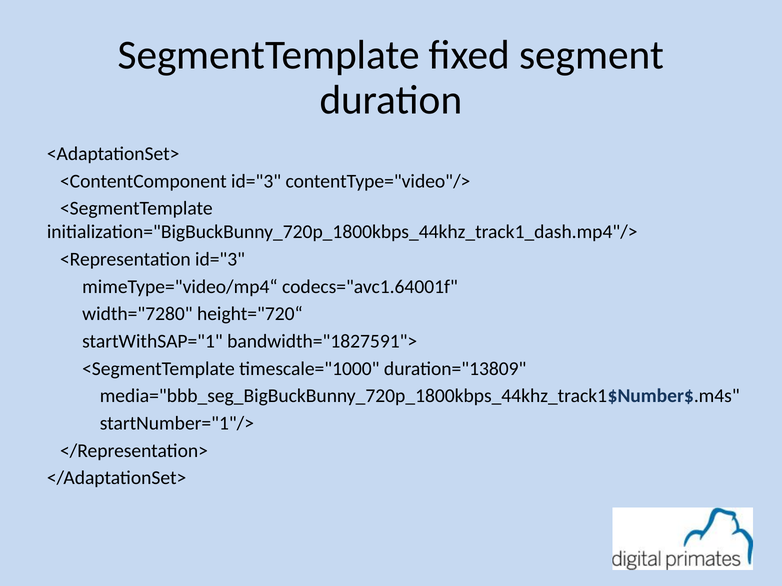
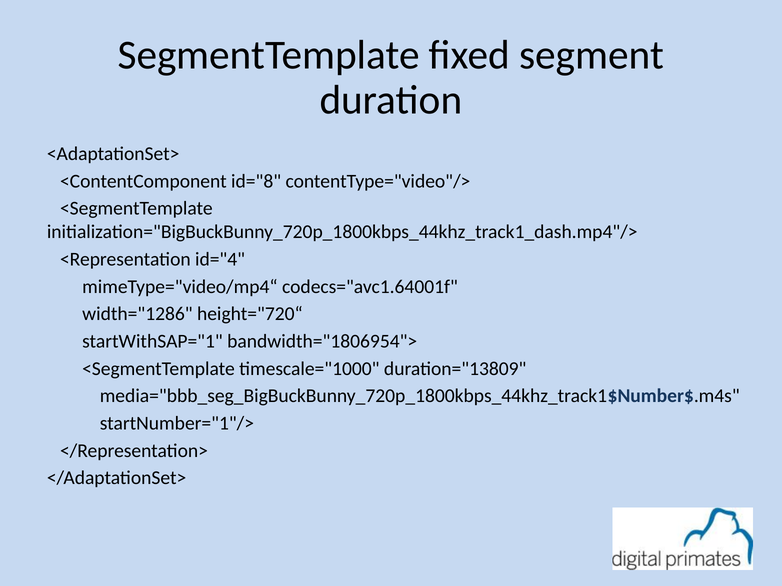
<ContentComponent id="3: id="3 -> id="8
<Representation id="3: id="3 -> id="4
width="7280: width="7280 -> width="1286
bandwidth="1827591">: bandwidth="1827591"> -> bandwidth="1806954">
